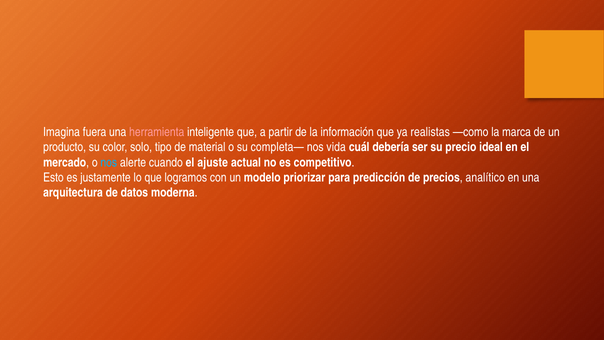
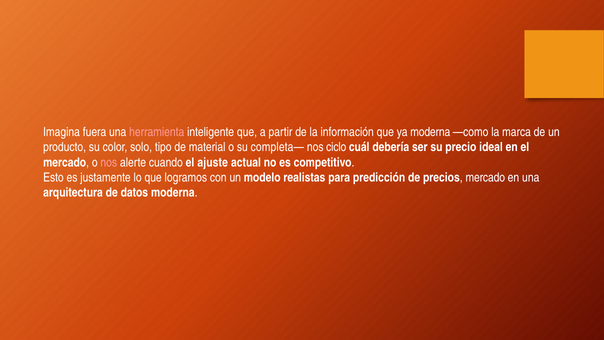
ya realistas: realistas -> moderna
vida: vida -> ciclo
nos at (109, 162) colour: light blue -> pink
priorizar: priorizar -> realistas
precios analítico: analítico -> mercado
